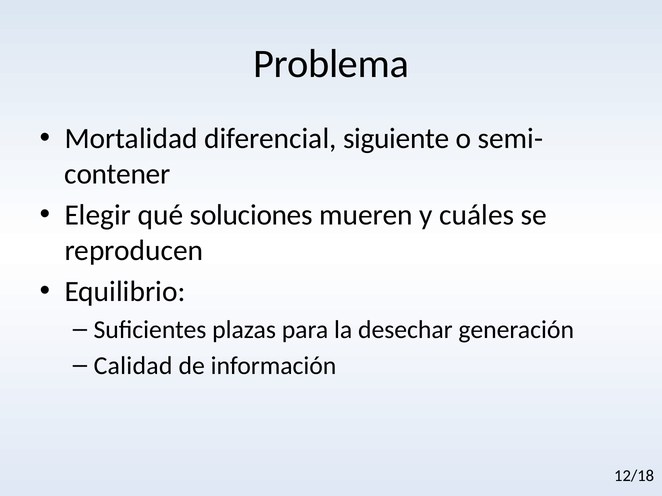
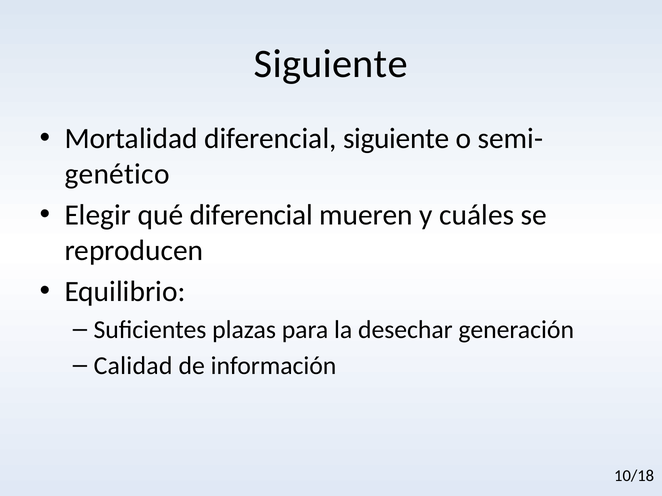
Problema at (331, 64): Problema -> Siguiente
contener: contener -> genético
qué soluciones: soluciones -> diferencial
12/18: 12/18 -> 10/18
